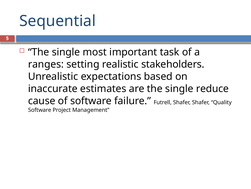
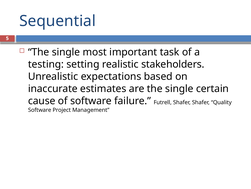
ranges: ranges -> testing
reduce: reduce -> certain
